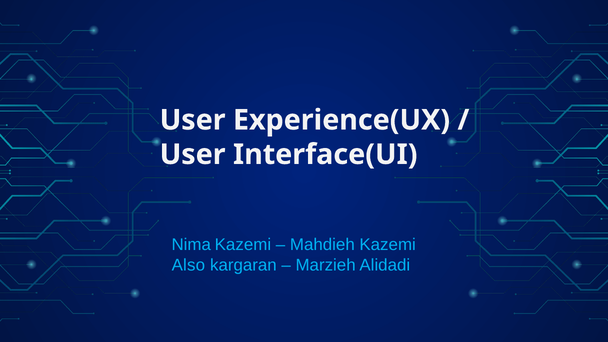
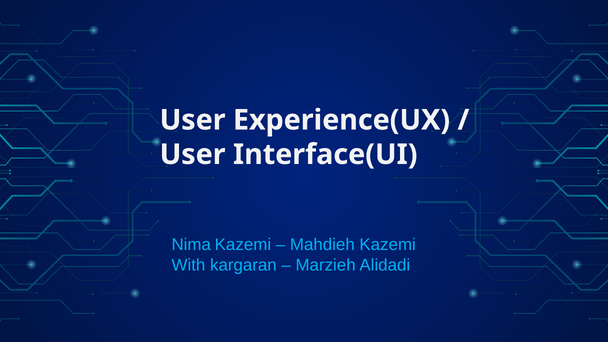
Also: Also -> With
